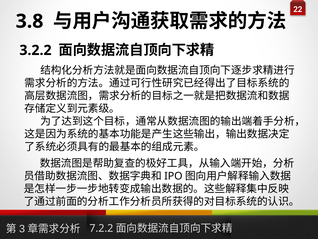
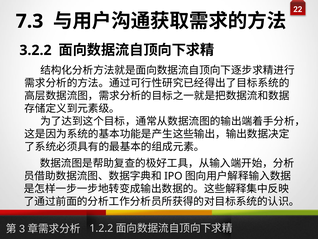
3.8: 3.8 -> 7.3
7.2.2: 7.2.2 -> 1.2.2
